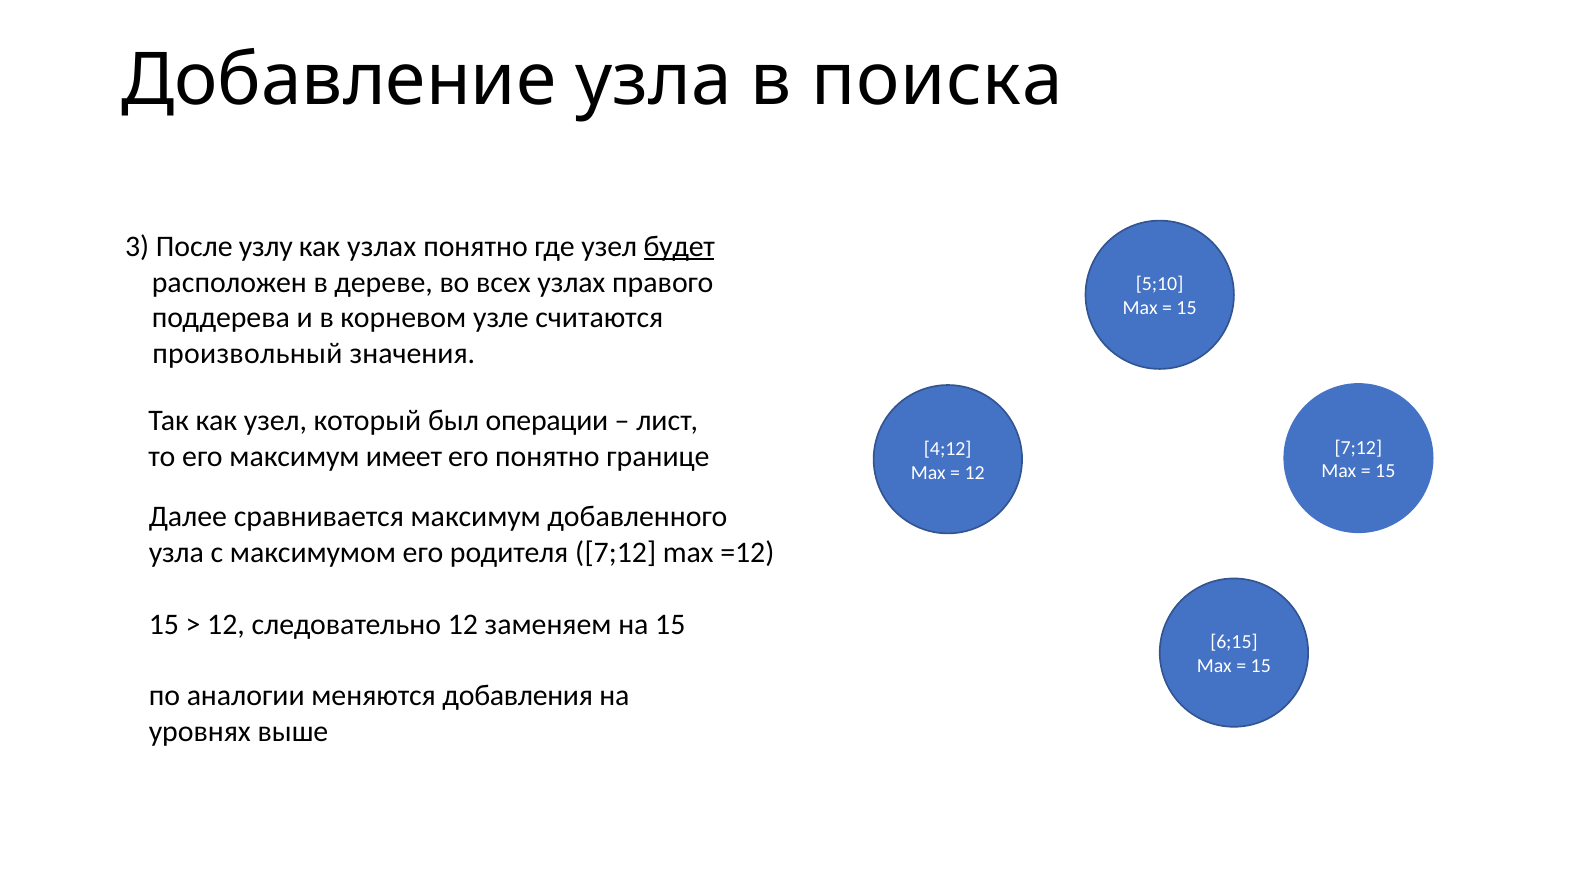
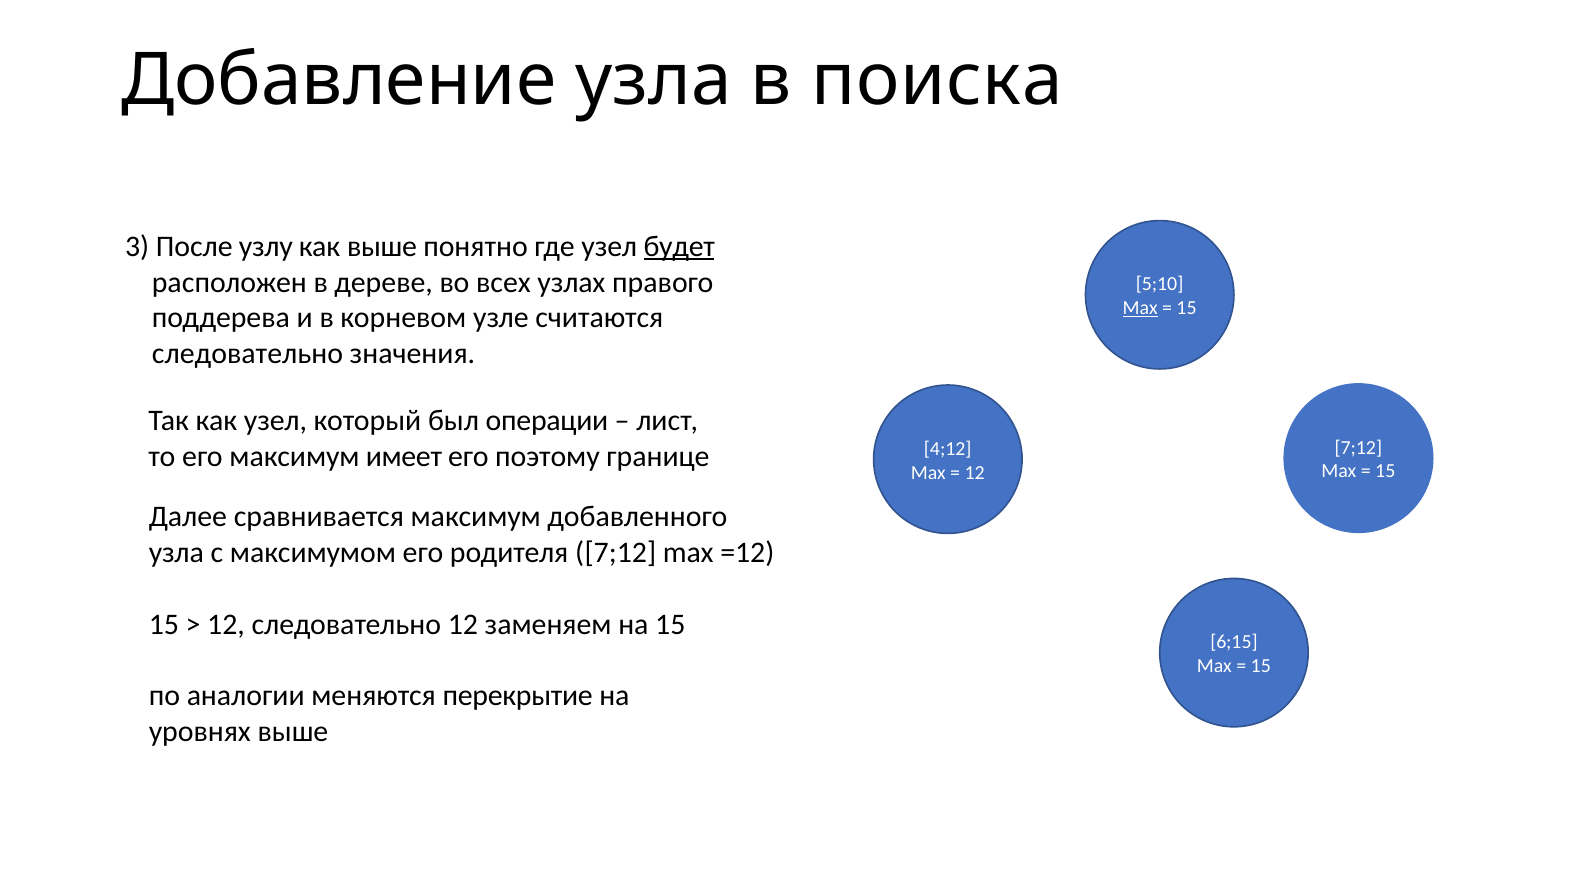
как узлах: узлах -> выше
Max at (1140, 308) underline: none -> present
произвольный at (247, 354): произвольный -> следовательно
его понятно: понятно -> поэтому
добавления: добавления -> перекрытие
